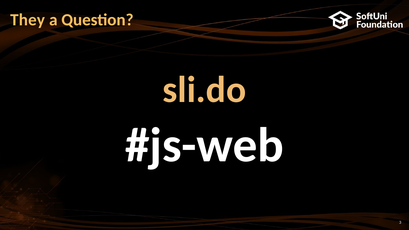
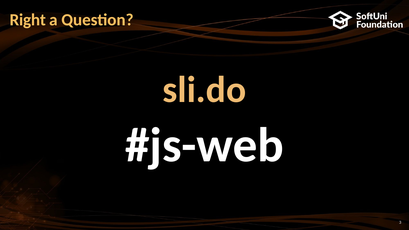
They: They -> Right
